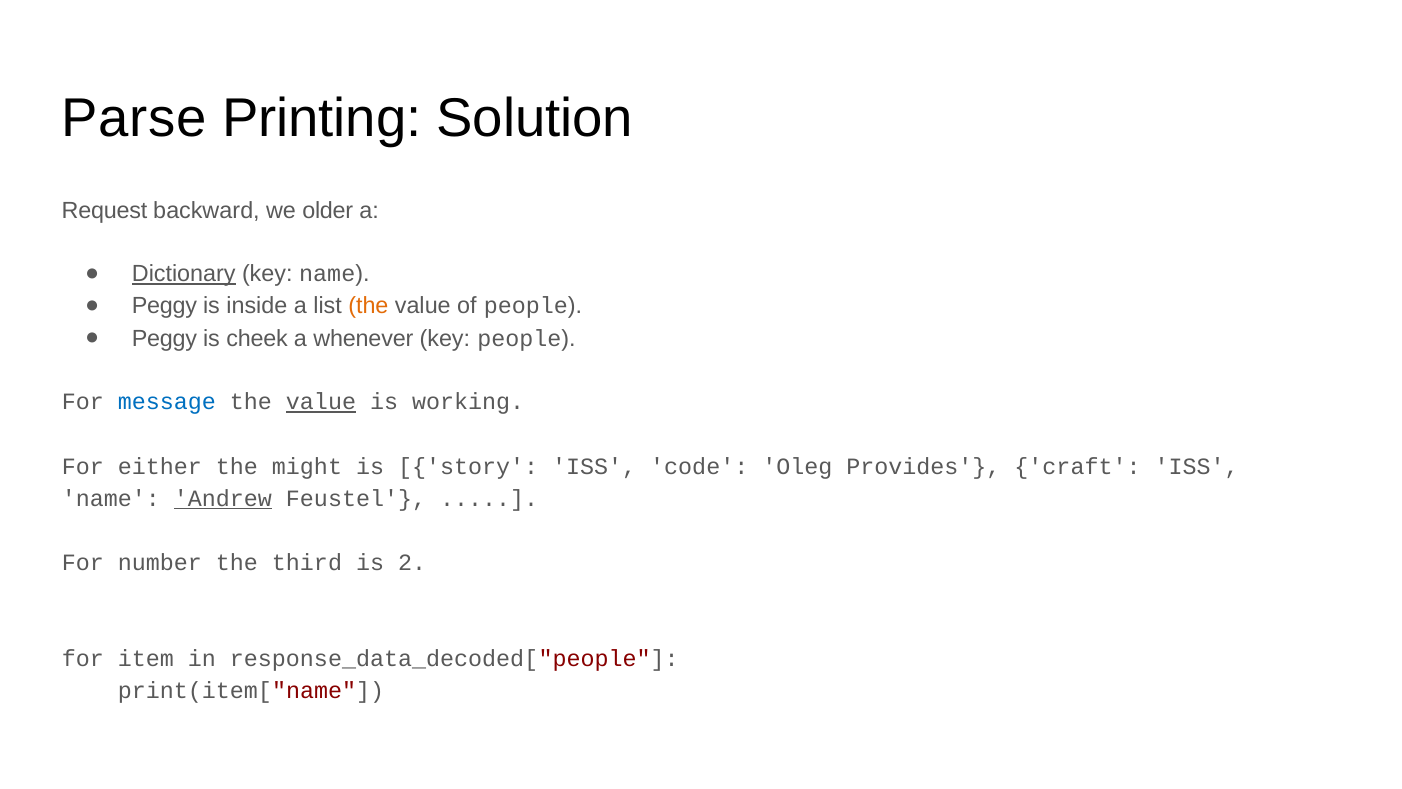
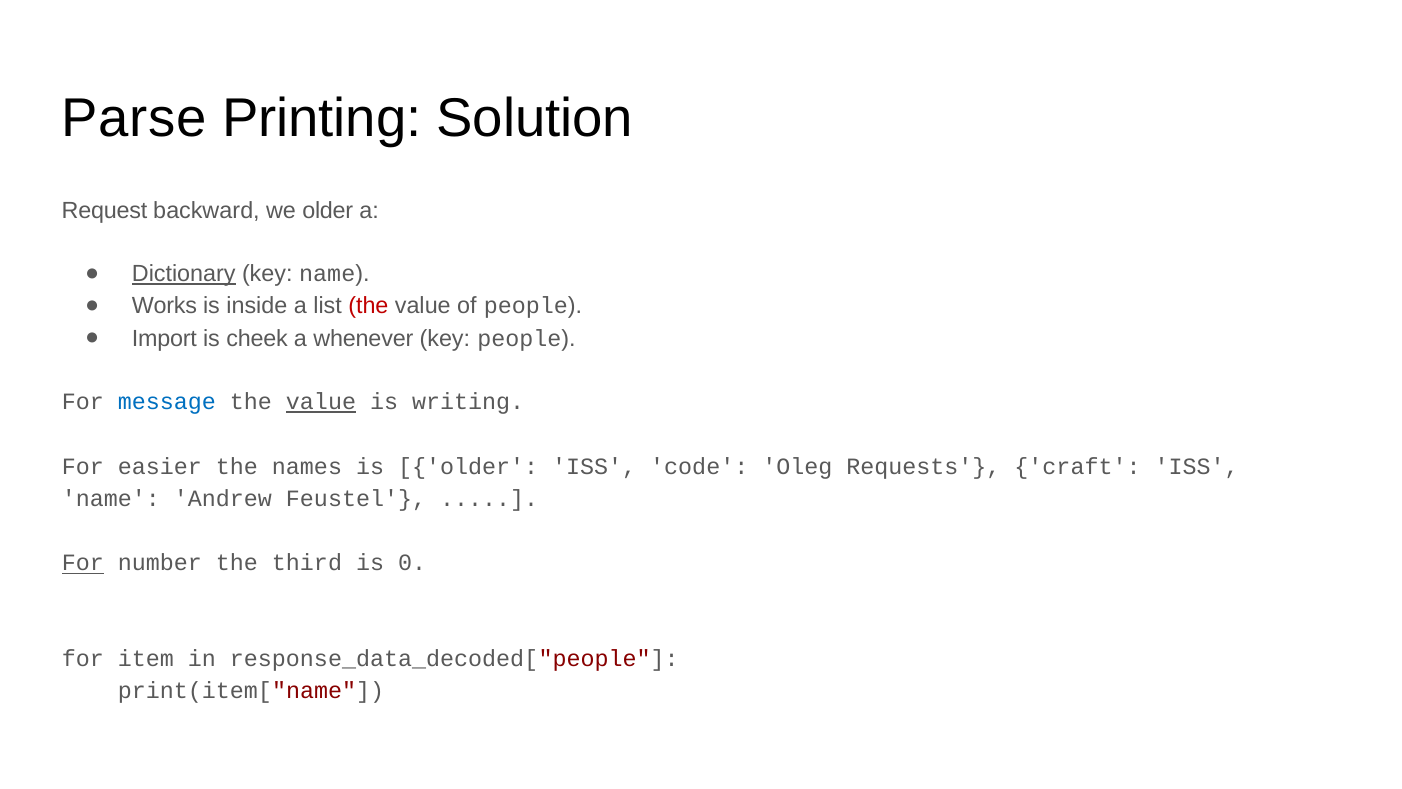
Peggy at (164, 306): Peggy -> Works
the at (368, 306) colour: orange -> red
Peggy at (164, 338): Peggy -> Import
working: working -> writing
either: either -> easier
might: might -> names
is story: story -> older
Provides: Provides -> Requests
Andrew underline: present -> none
For at (83, 563) underline: none -> present
2: 2 -> 0
